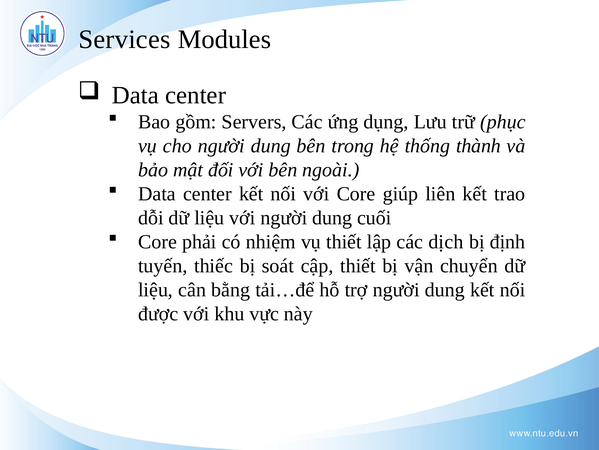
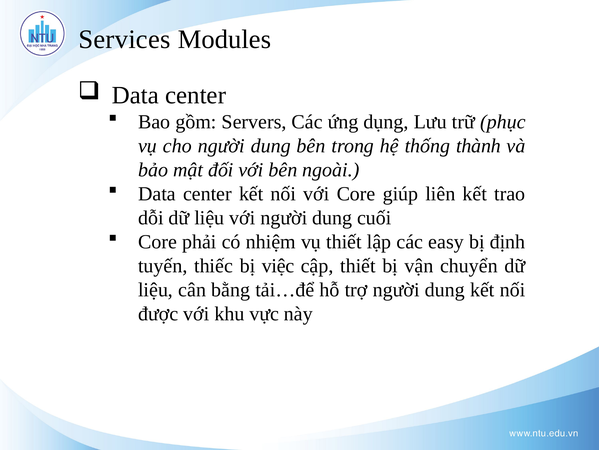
dịch: dịch -> easy
soát: soát -> việc
